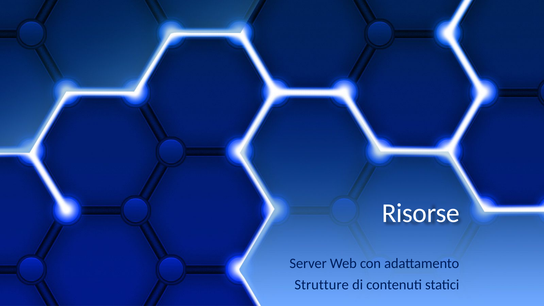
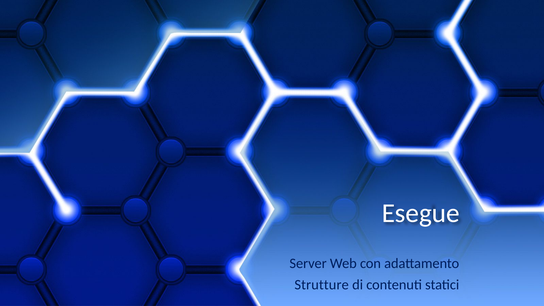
Risorse: Risorse -> Esegue
